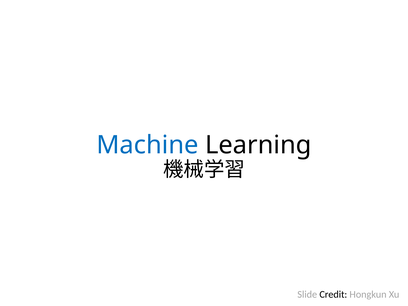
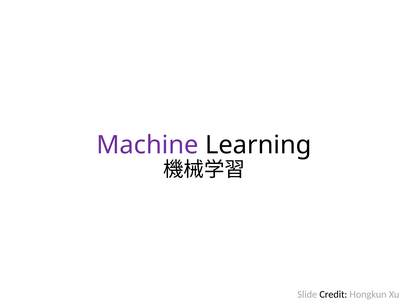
Machine colour: blue -> purple
